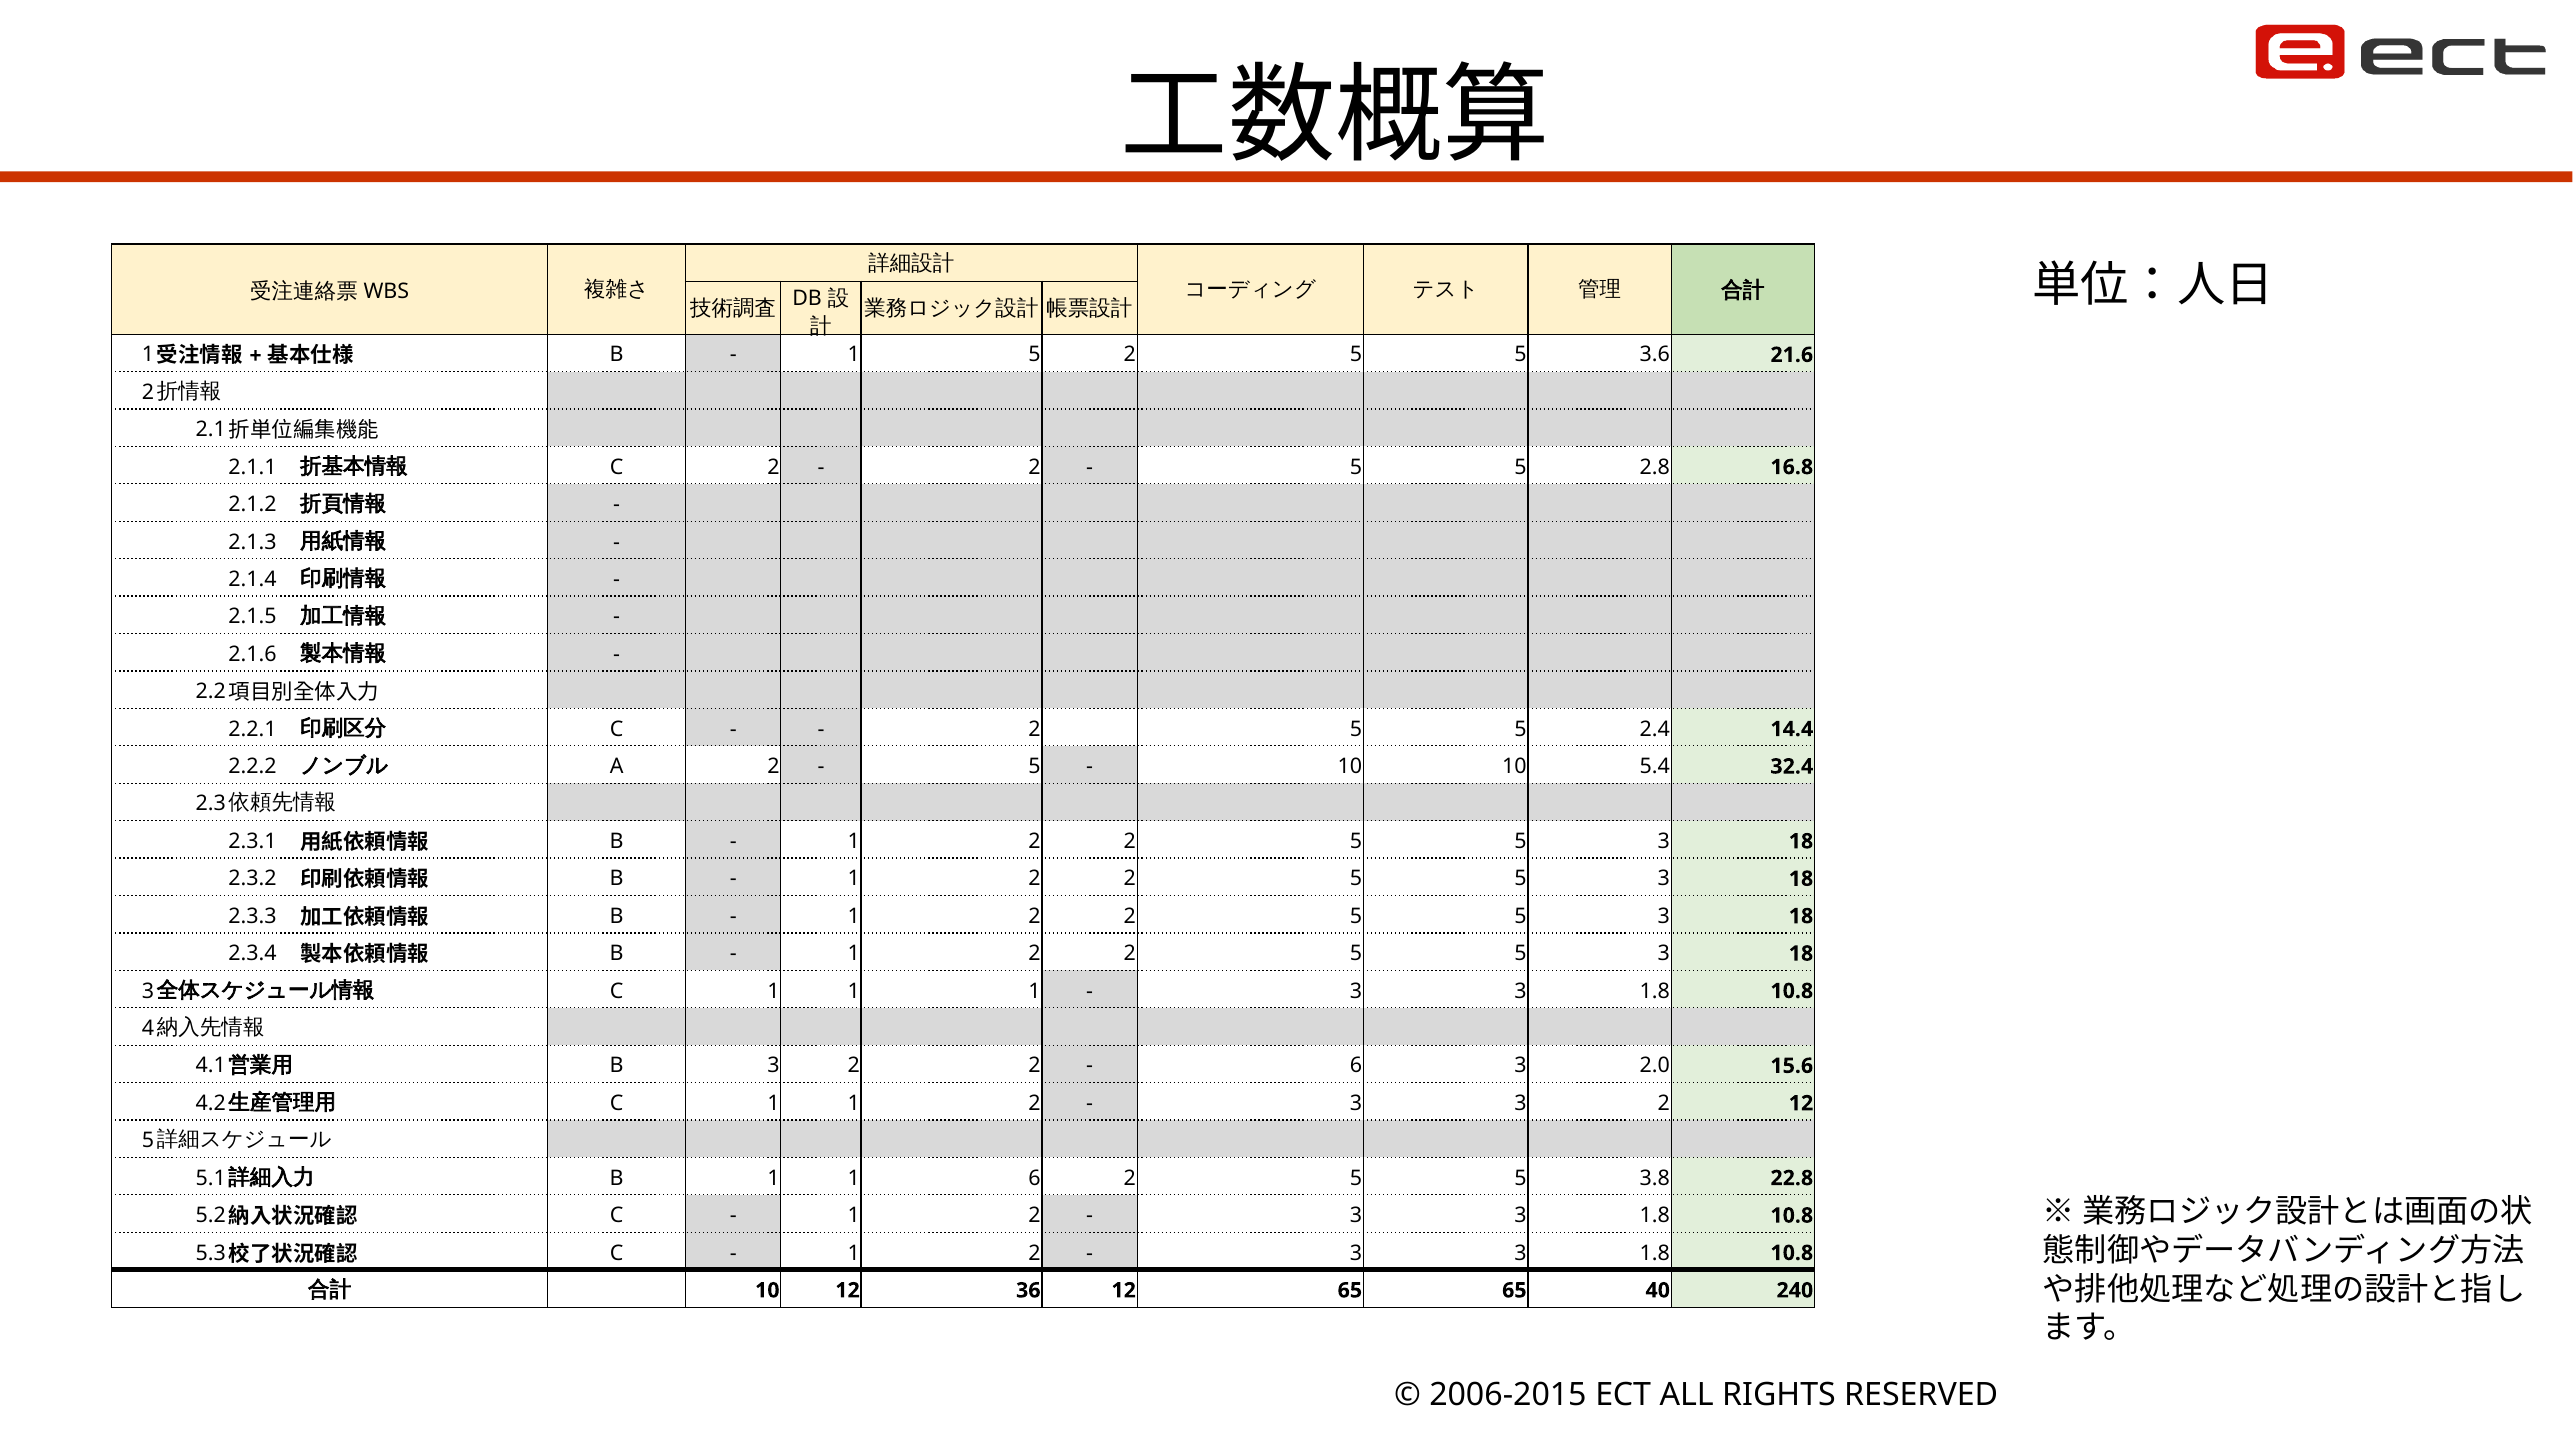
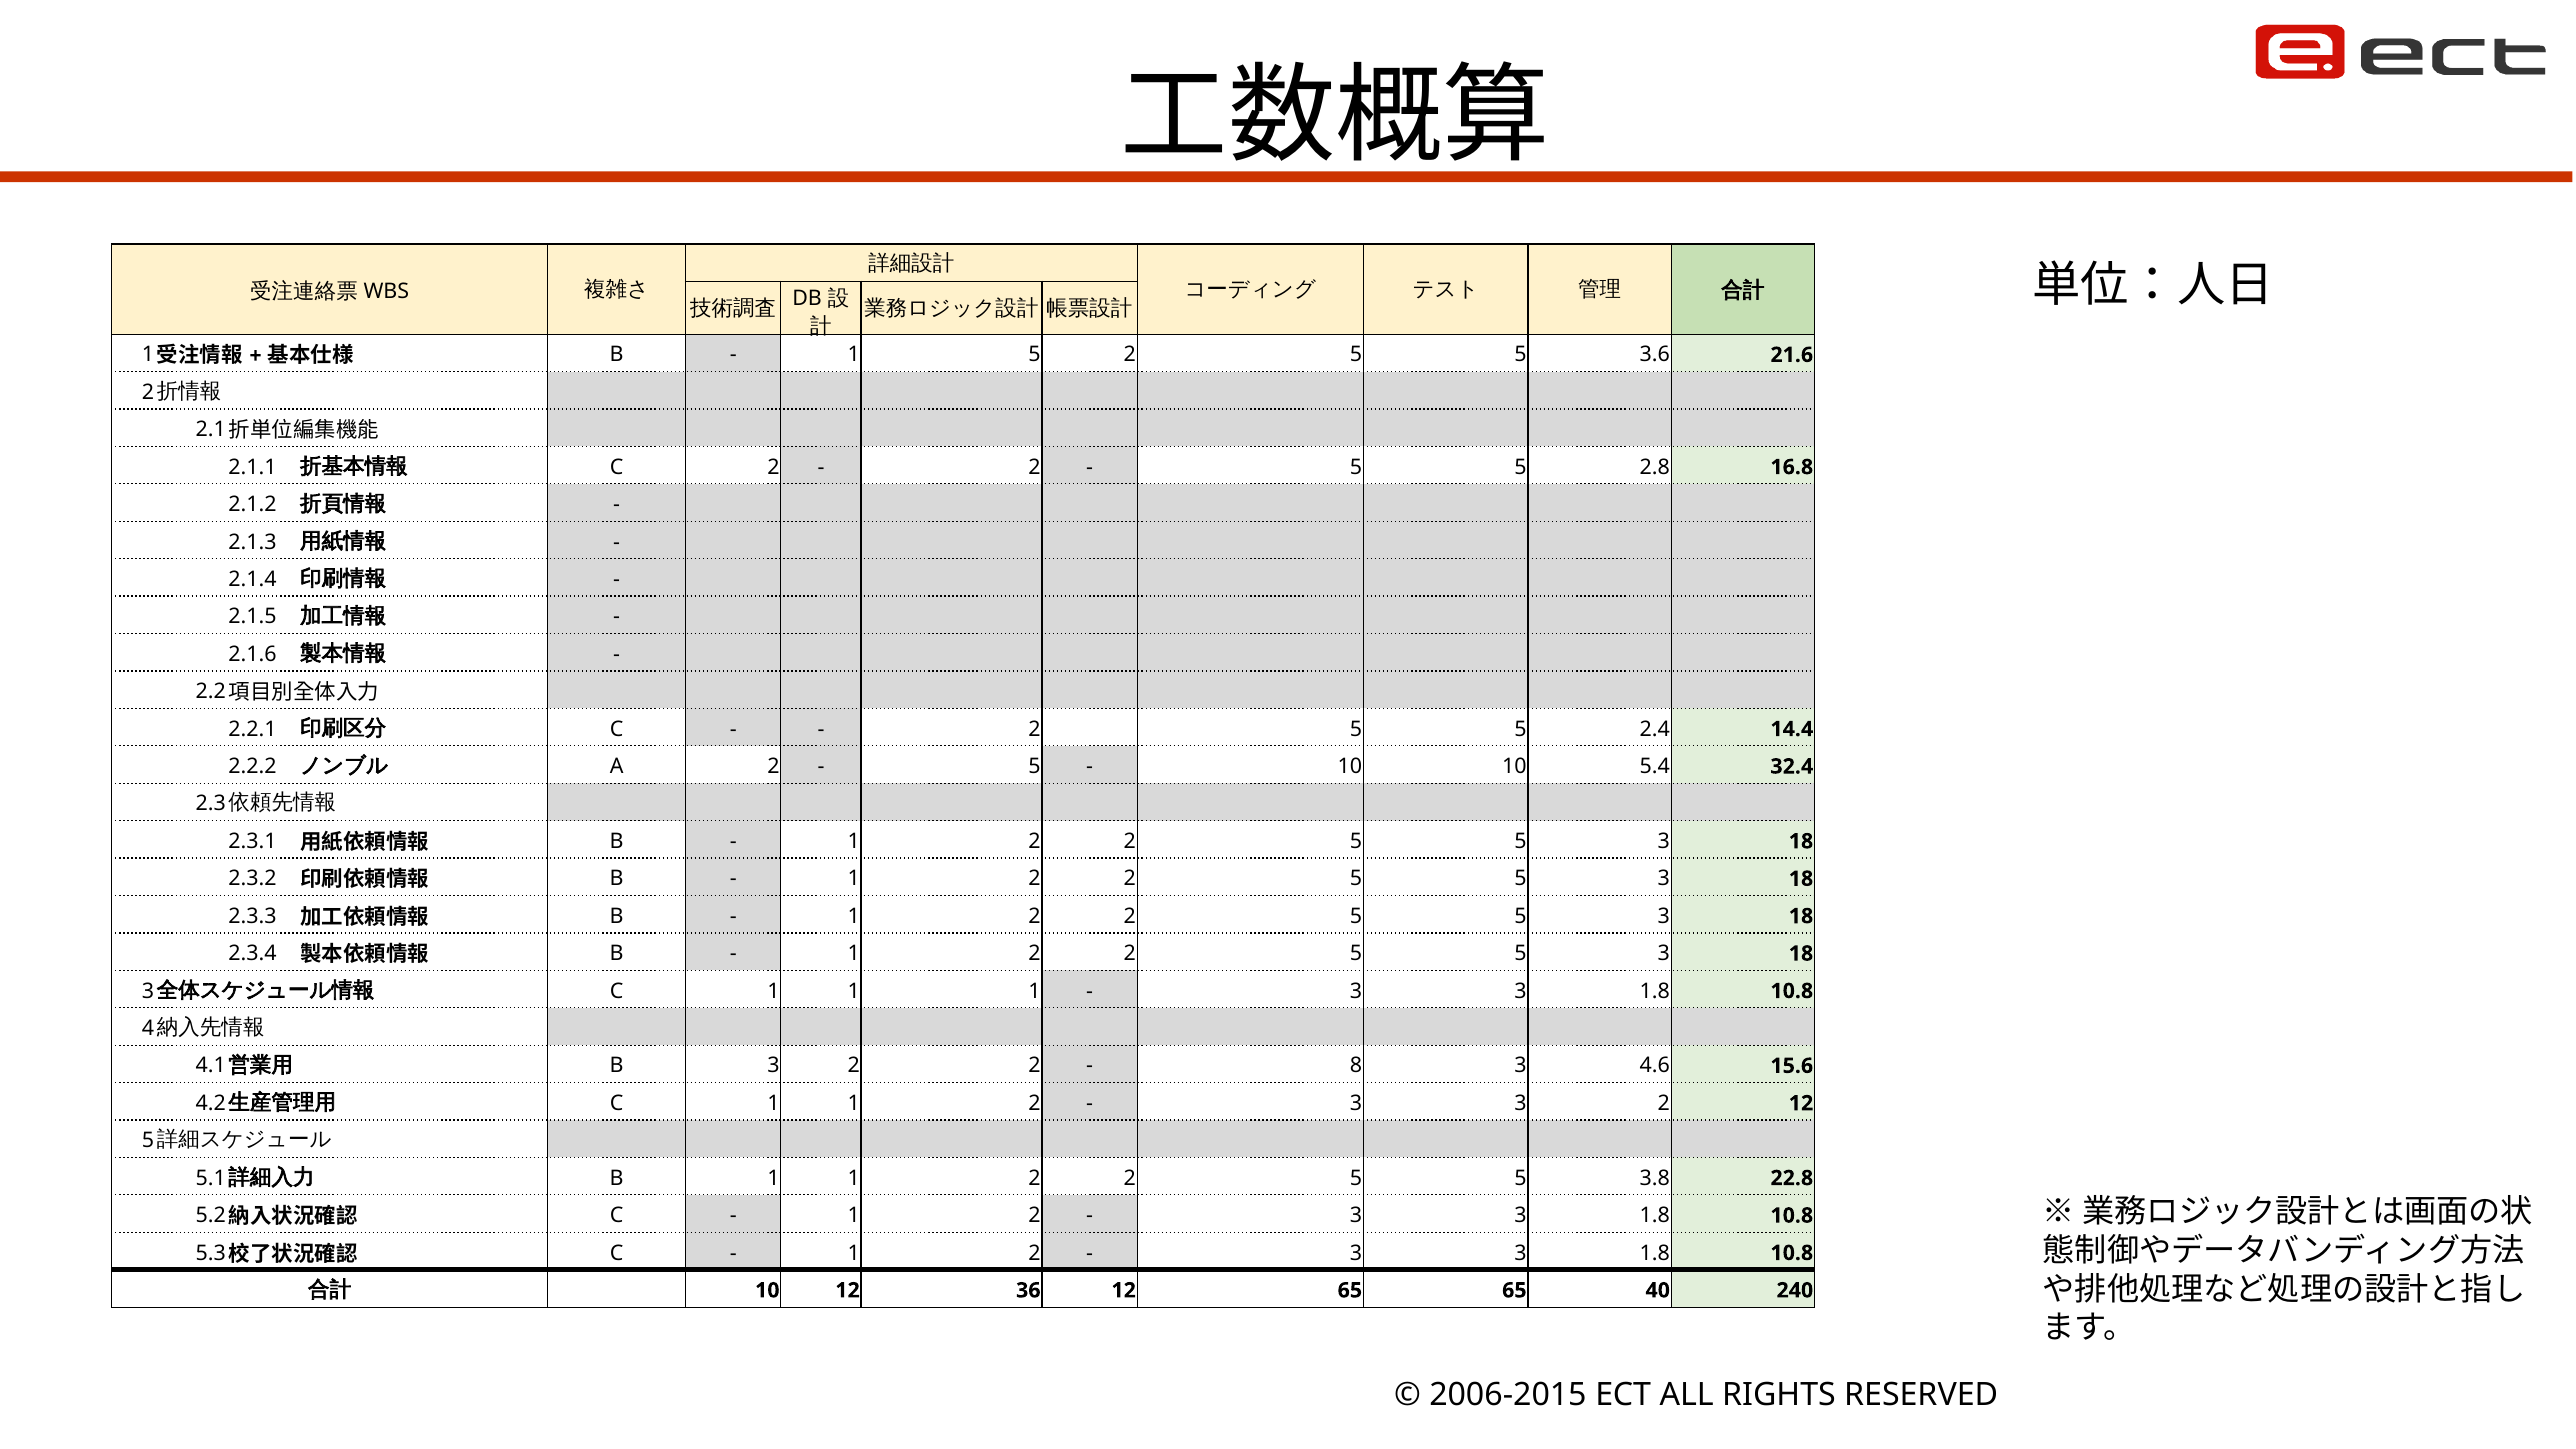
6 at (1356, 1066): 6 -> 8
2.0: 2.0 -> 4.6
B 1 1 6: 6 -> 2
